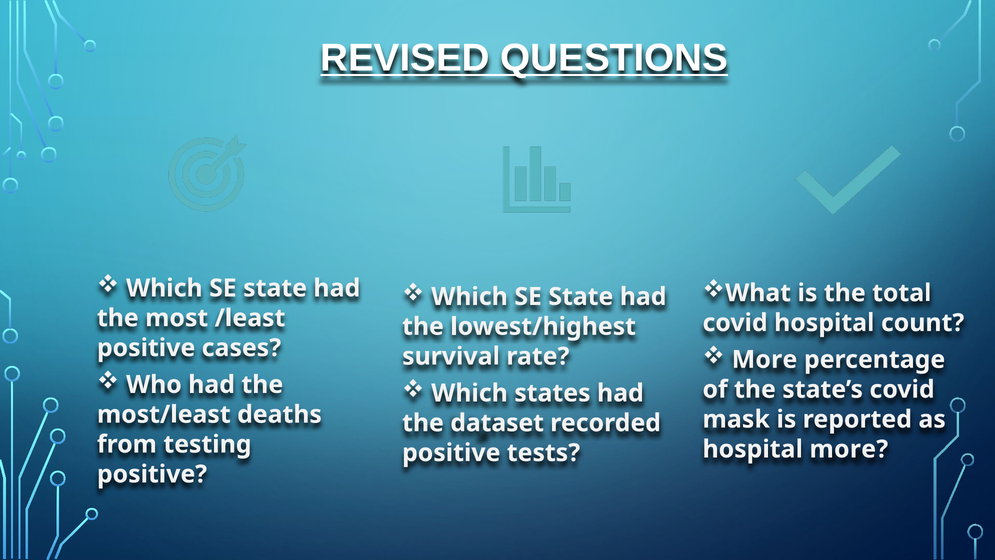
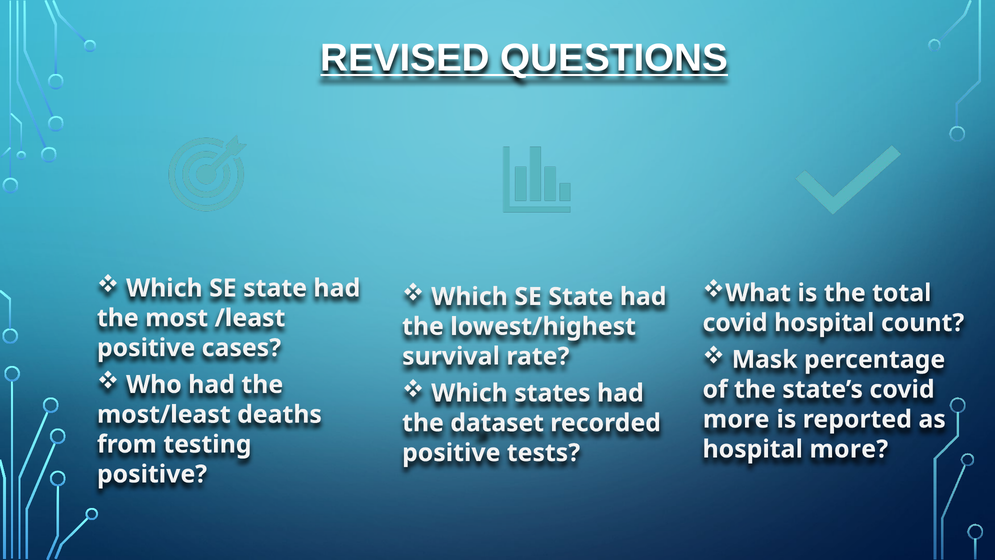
More at (764, 359): More -> Mask
mask at (736, 419): mask -> more
